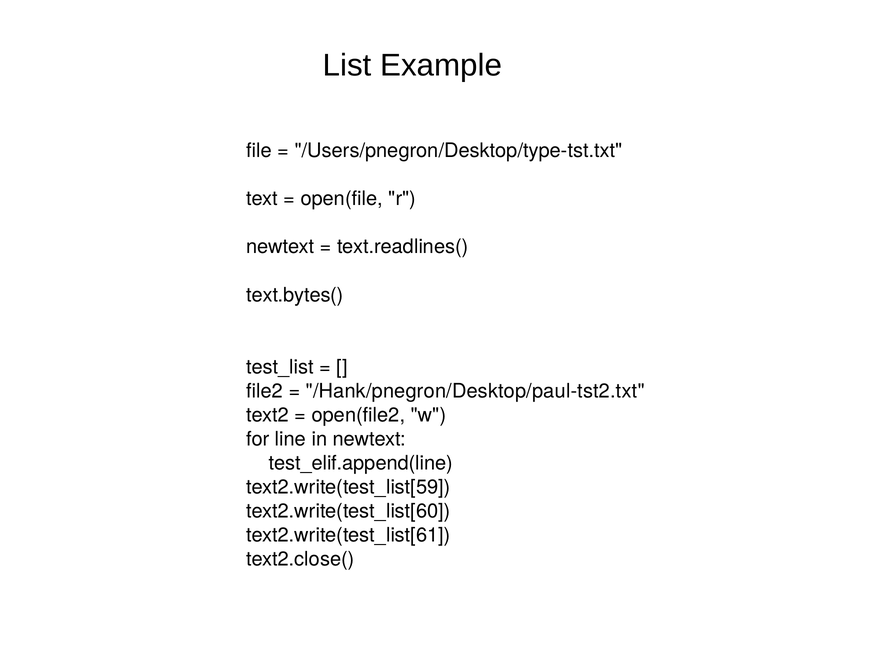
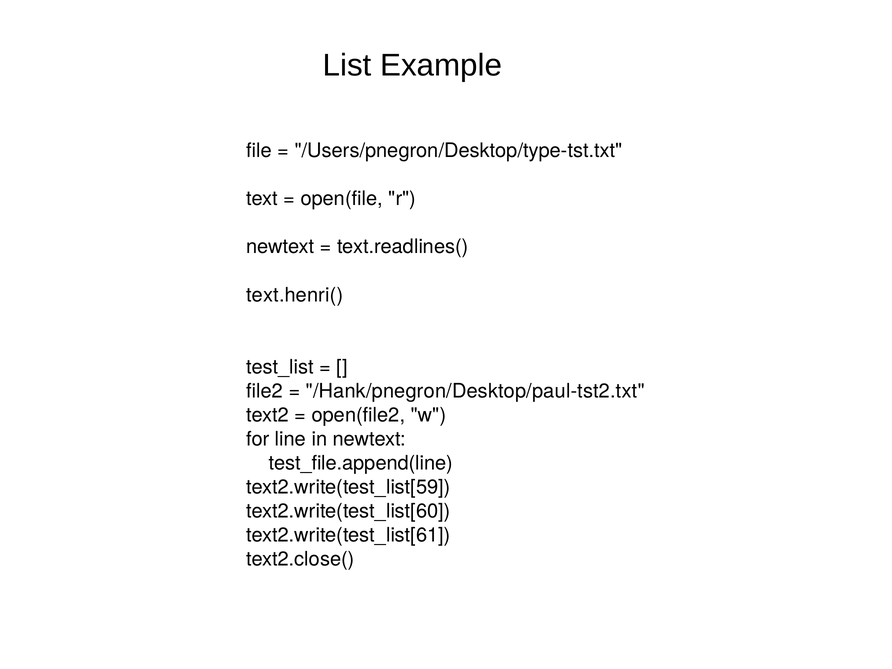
text.bytes(: text.bytes( -> text.henri(
test_elif.append(line: test_elif.append(line -> test_file.append(line
